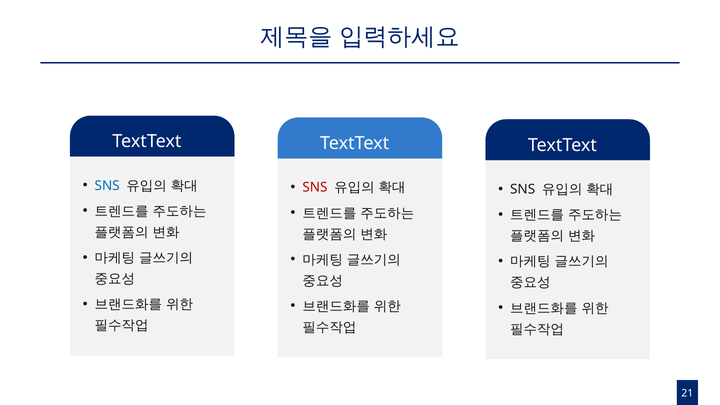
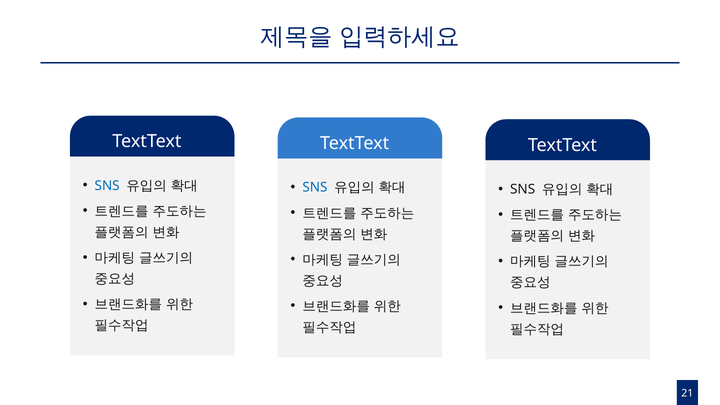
SNS at (315, 187) colour: red -> blue
